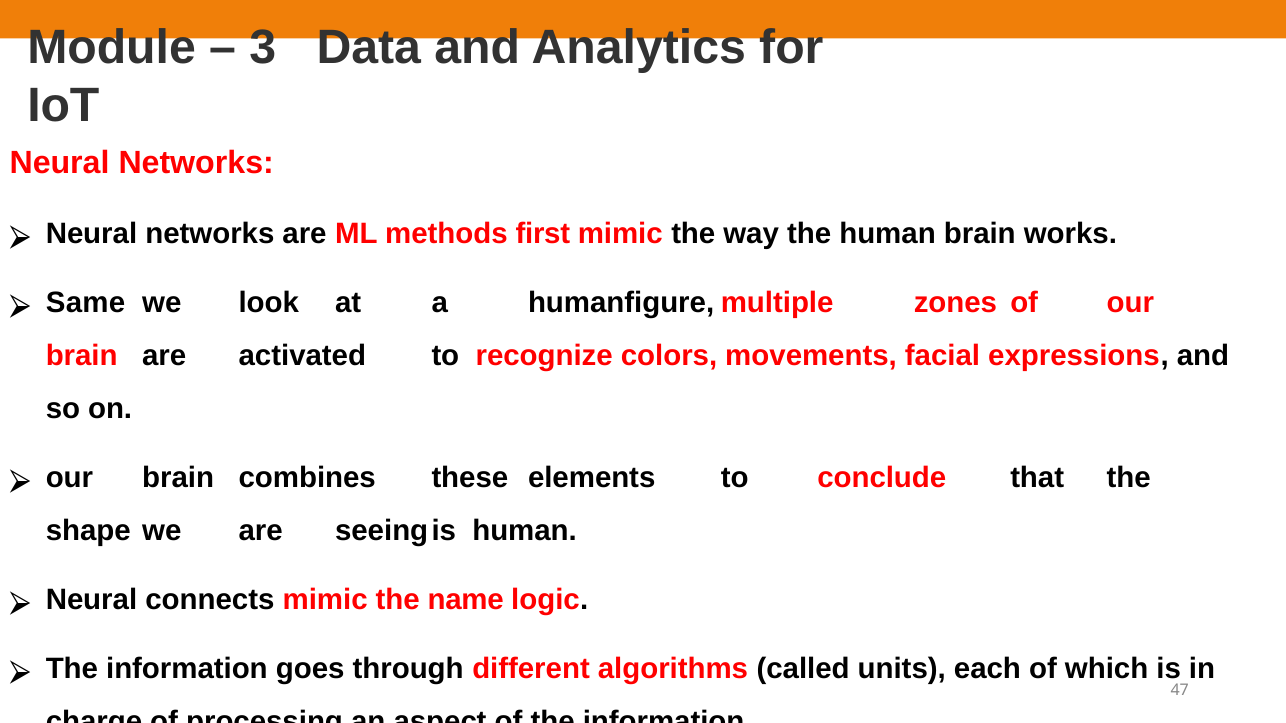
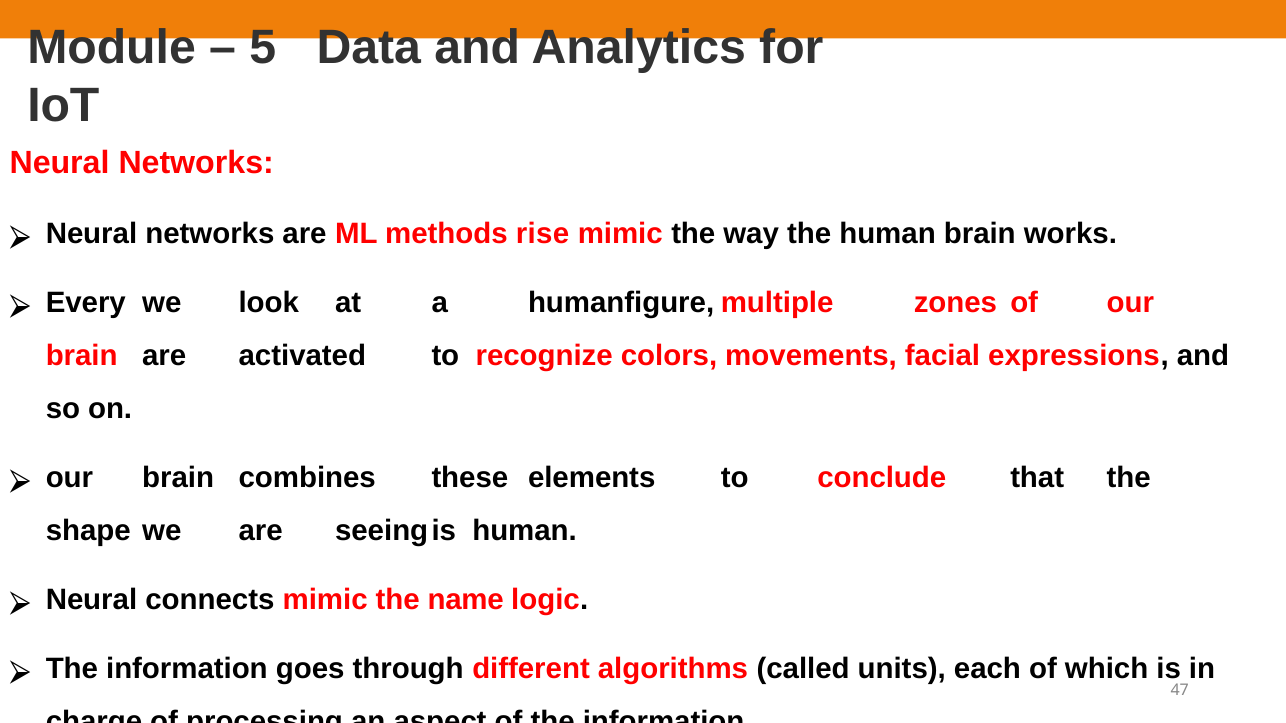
3: 3 -> 5
first: first -> rise
Same: Same -> Every
